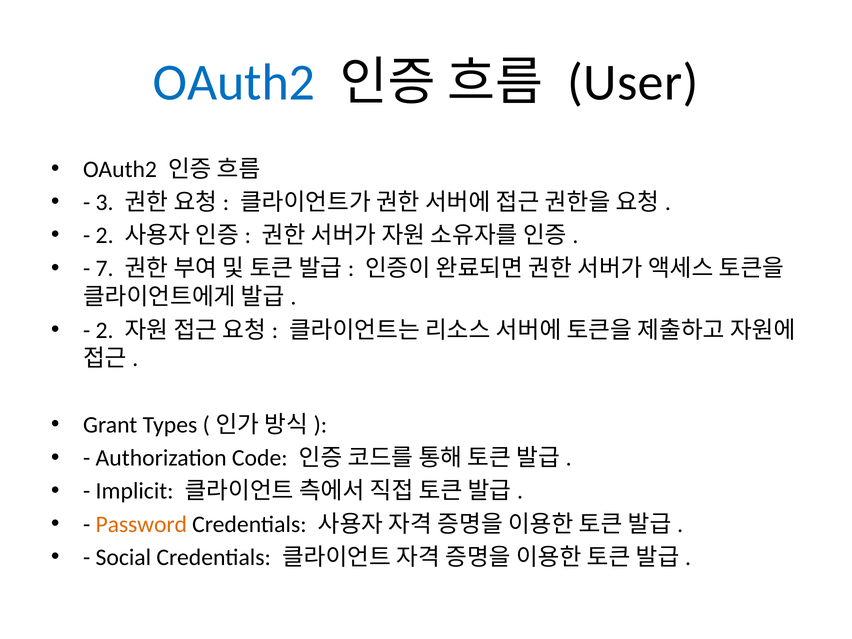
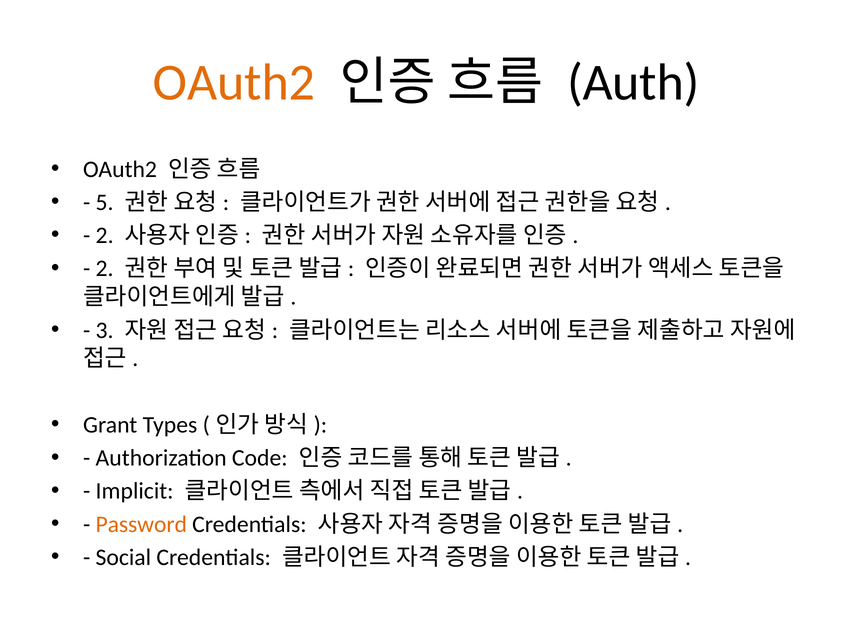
OAuth2 at (234, 82) colour: blue -> orange
User: User -> Auth
3: 3 -> 5
7 at (105, 269): 7 -> 2
2 at (105, 330): 2 -> 3
